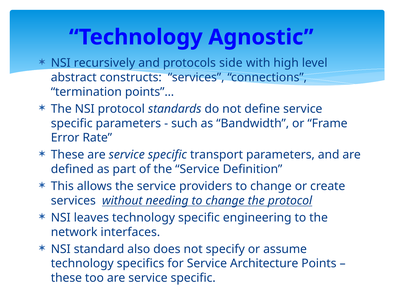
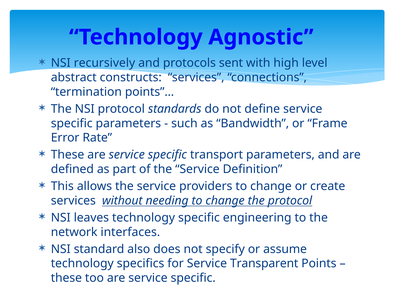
side: side -> sent
Architecture: Architecture -> Transparent
